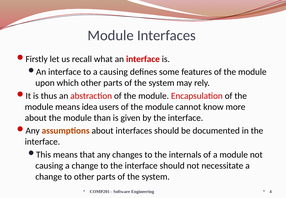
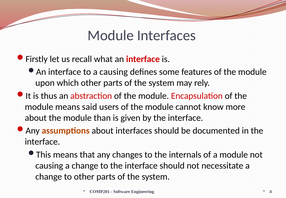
idea: idea -> said
